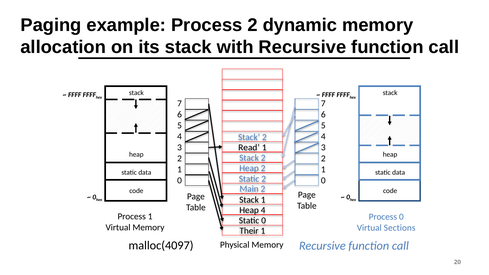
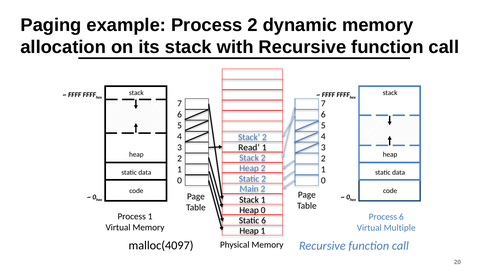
Heap 4: 4 -> 0
Process 0: 0 -> 6
Static 0: 0 -> 6
Sections: Sections -> Multiple
Their at (249, 231): Their -> Heap
